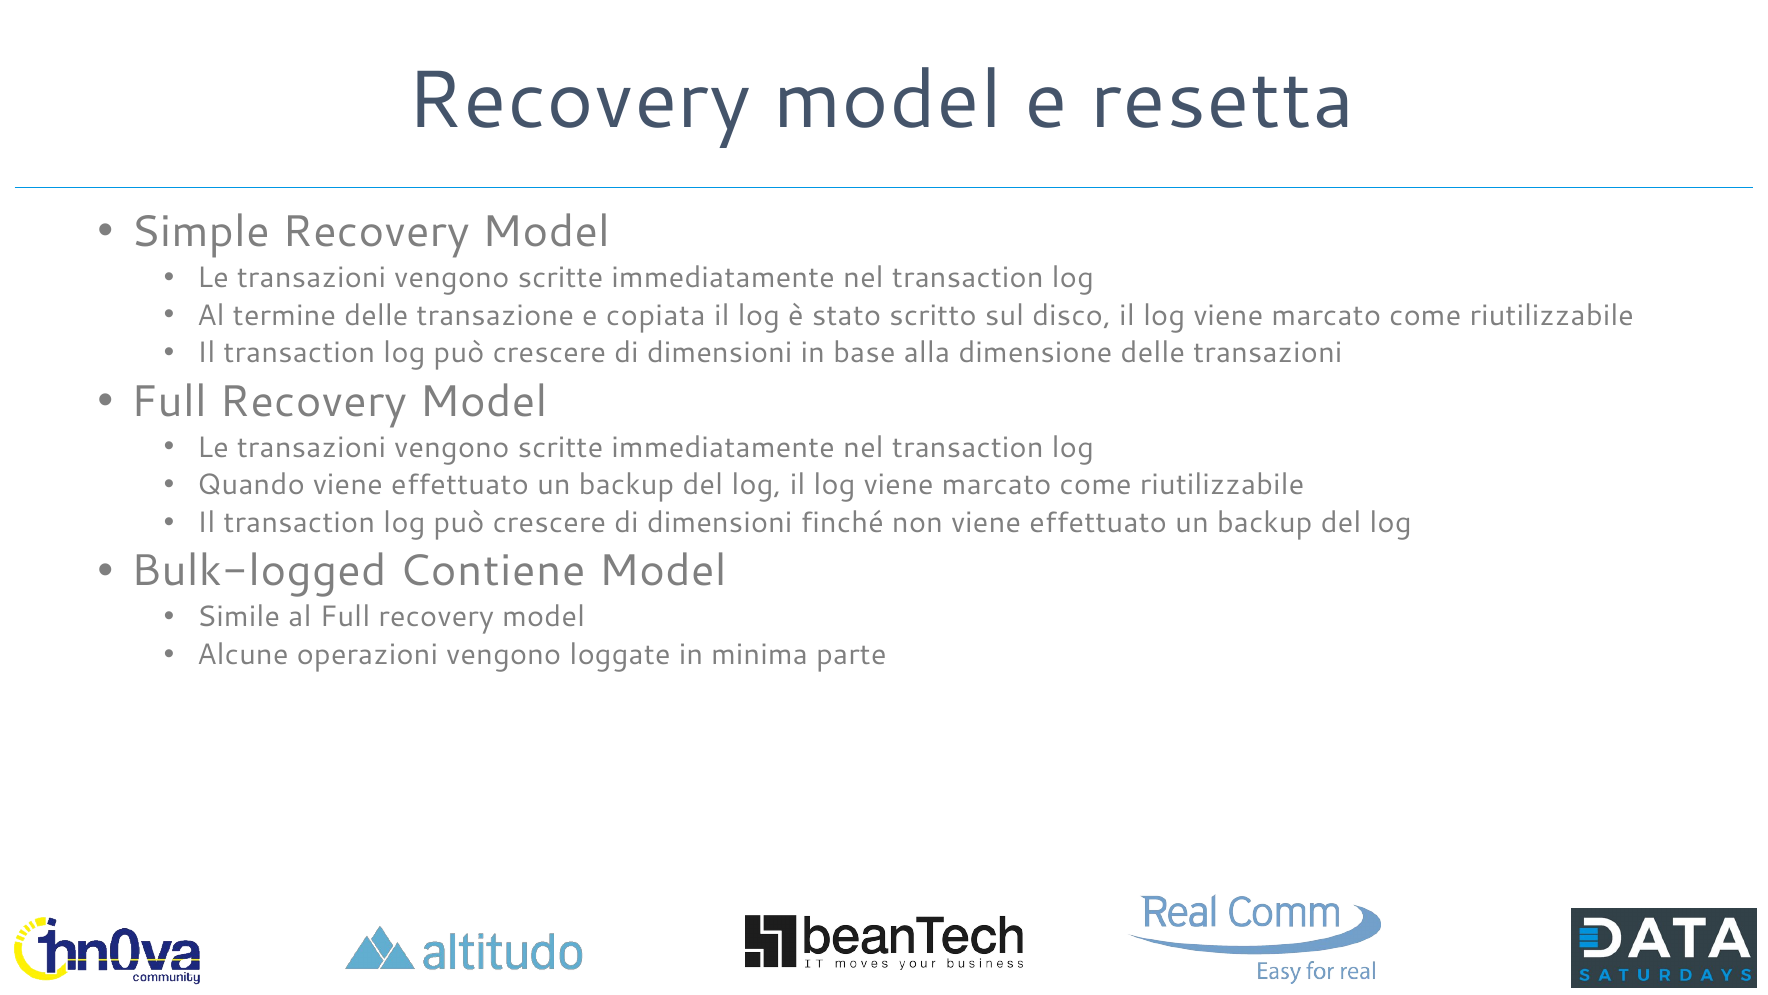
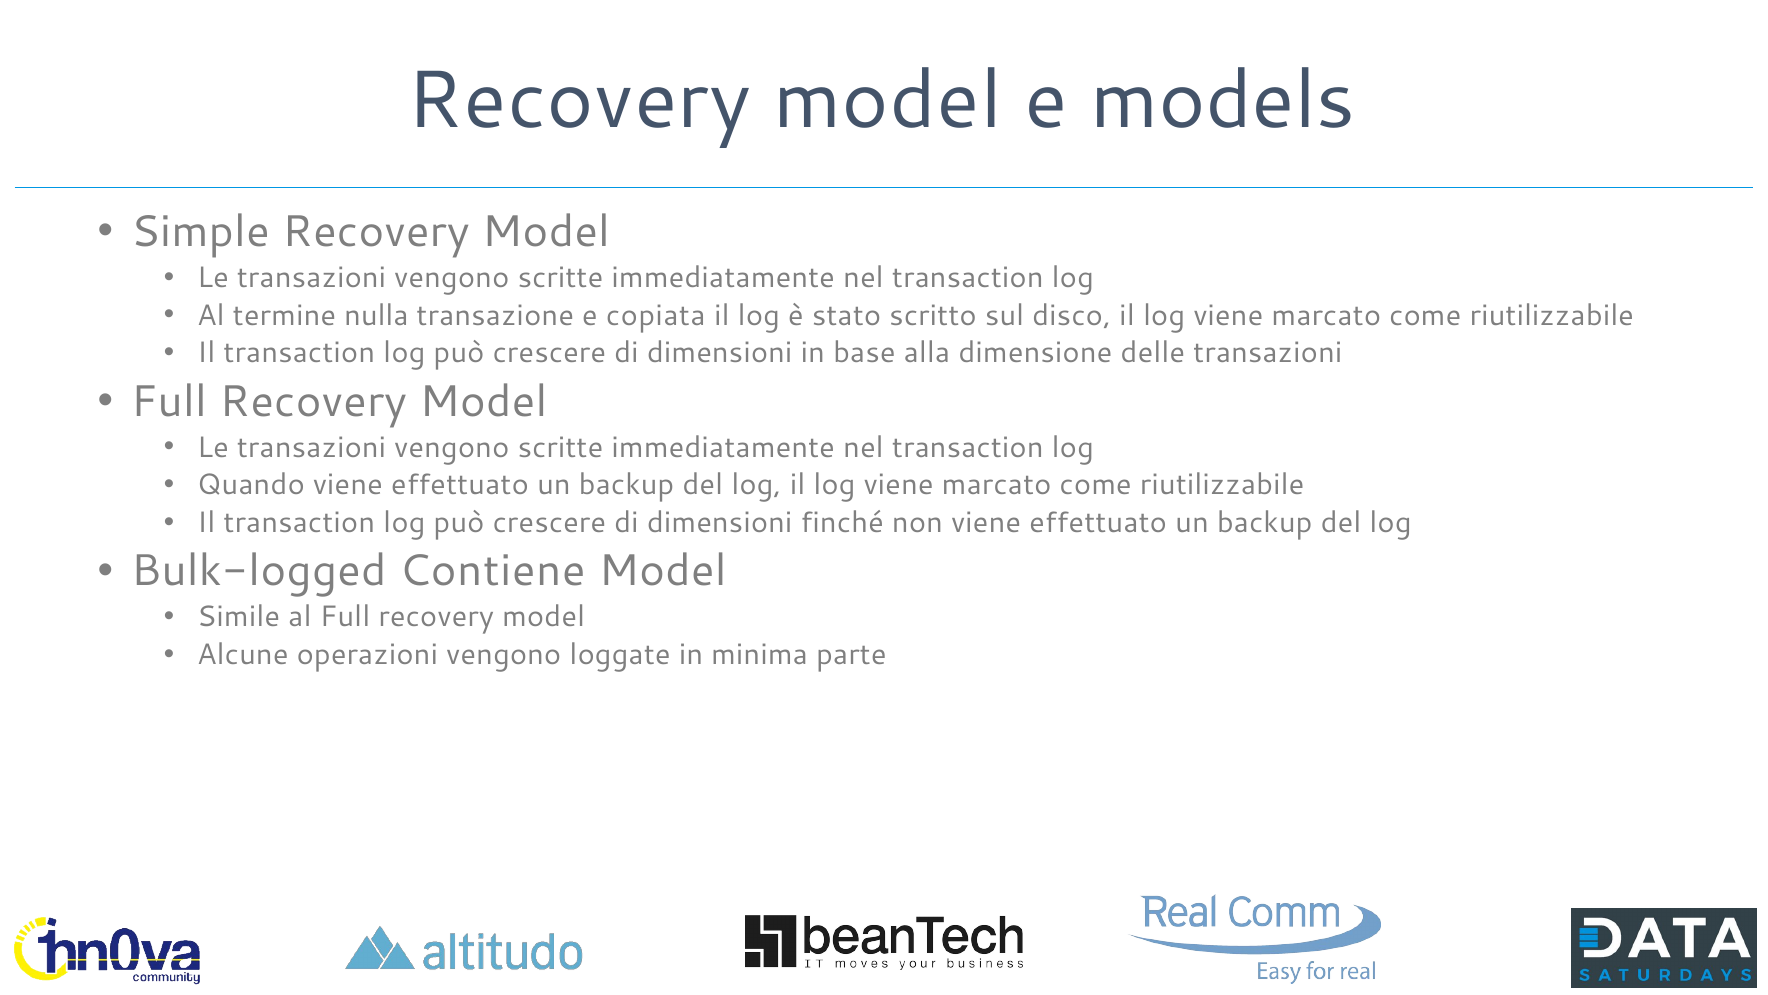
resetta: resetta -> models
termine delle: delle -> nulla
